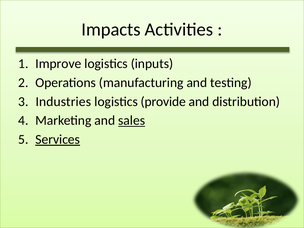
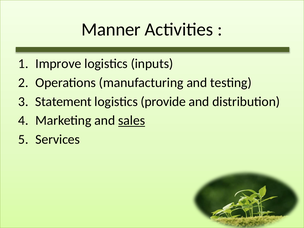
Impacts: Impacts -> Manner
Industries: Industries -> Statement
Services underline: present -> none
